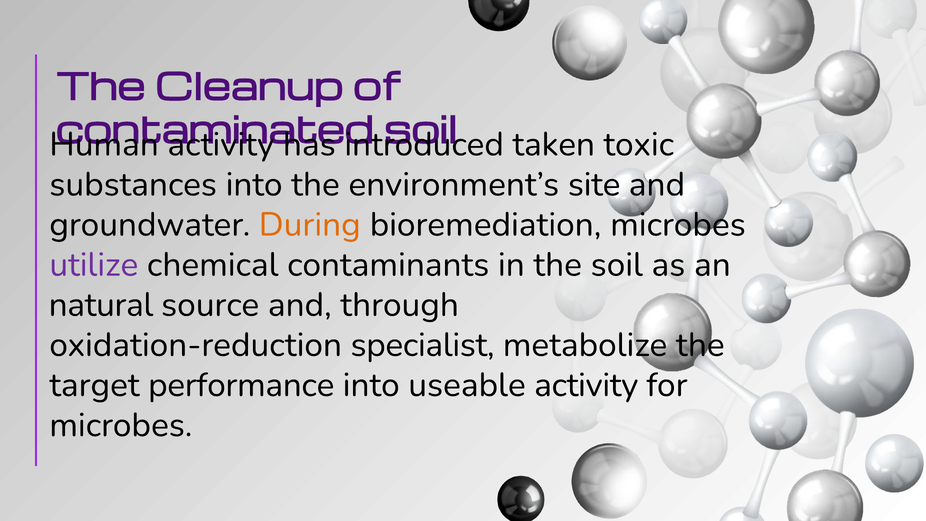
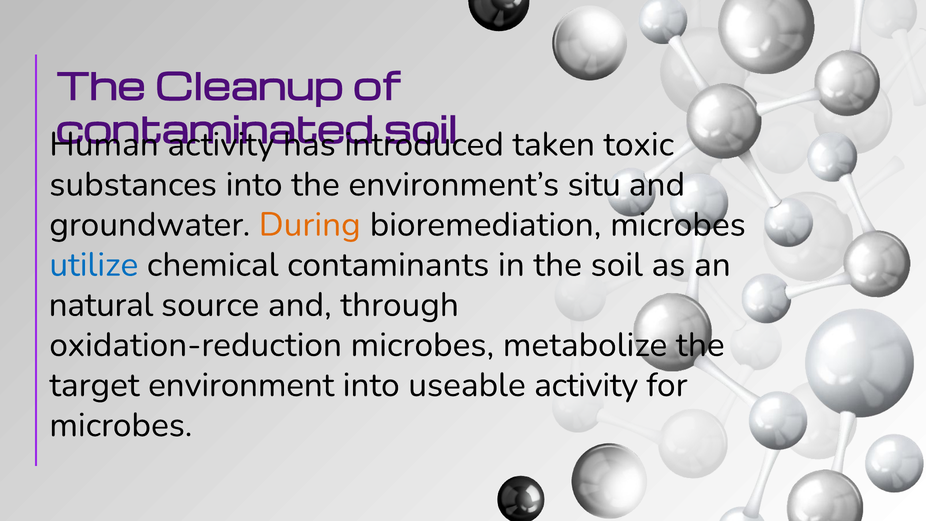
site: site -> situ
utilize colour: purple -> blue
oxidation-reduction specialist: specialist -> microbes
performance: performance -> environment
